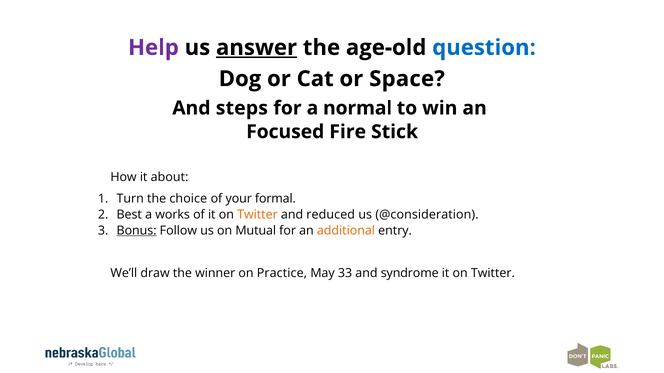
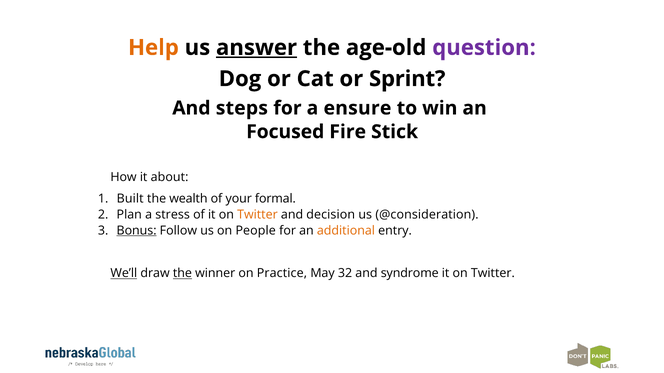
Help colour: purple -> orange
question colour: blue -> purple
Space: Space -> Sprint
normal: normal -> ensure
Turn: Turn -> Built
choice: choice -> wealth
Best: Best -> Plan
works: works -> stress
reduced: reduced -> decision
Mutual: Mutual -> People
We’ll underline: none -> present
the at (182, 274) underline: none -> present
33: 33 -> 32
